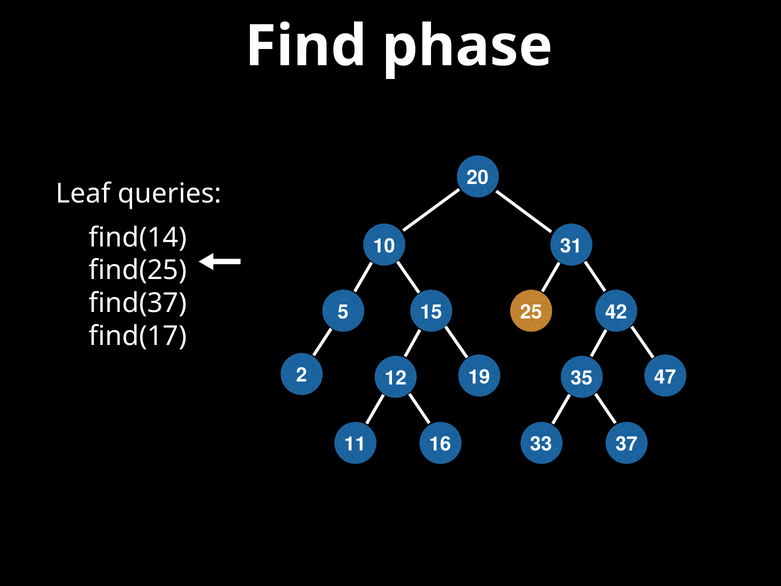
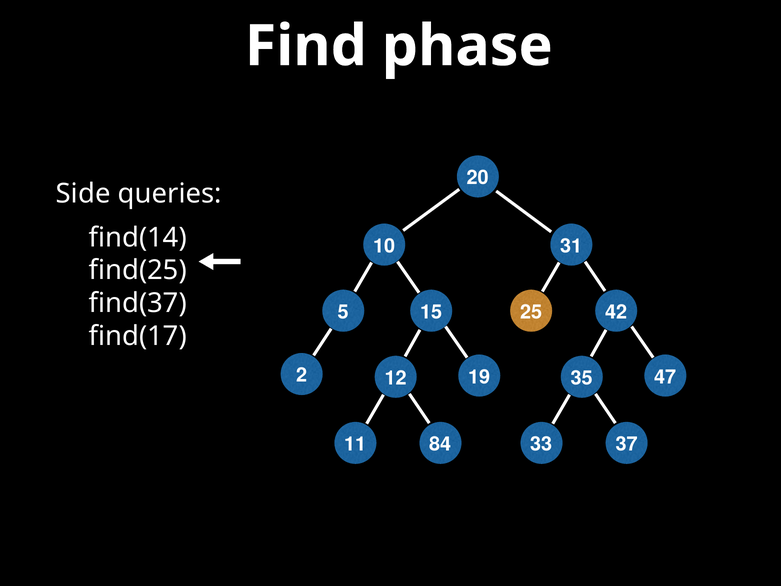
Leaf: Leaf -> Side
16: 16 -> 84
